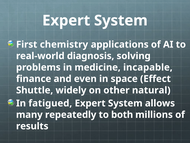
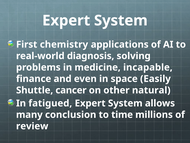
Effect: Effect -> Easily
widely: widely -> cancer
repeatedly: repeatedly -> conclusion
both: both -> time
results: results -> review
